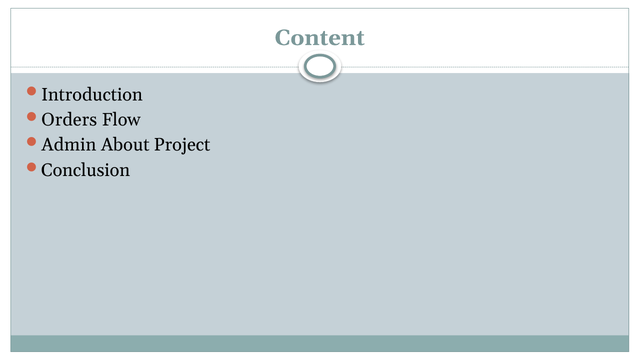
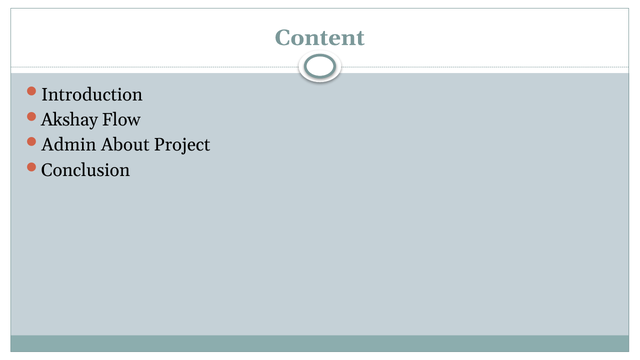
Orders: Orders -> Akshay
